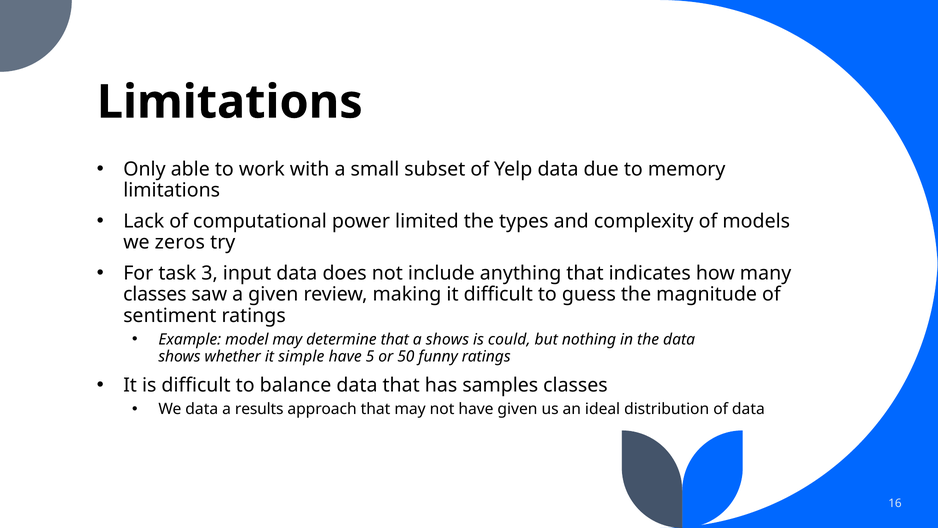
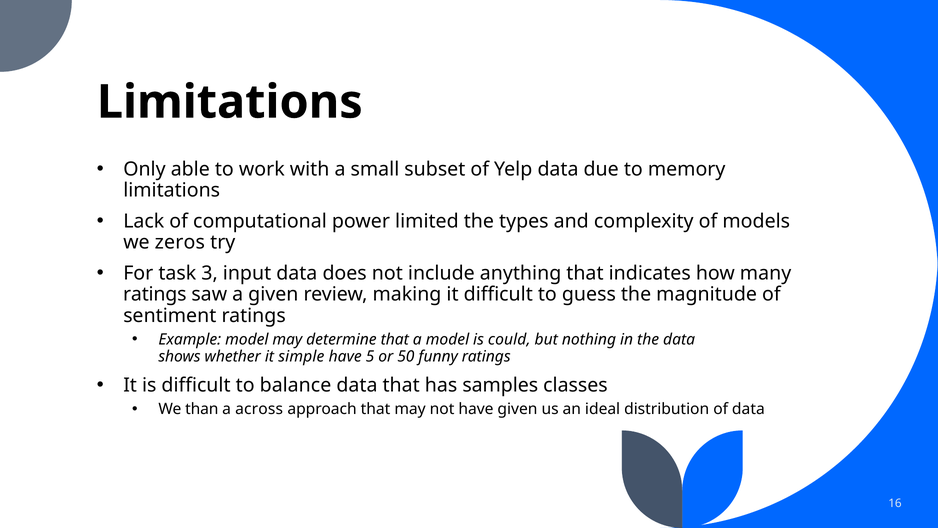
classes at (155, 294): classes -> ratings
a shows: shows -> model
We data: data -> than
results: results -> across
